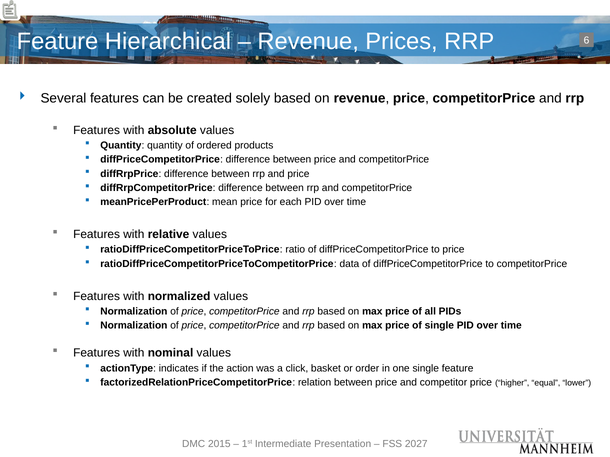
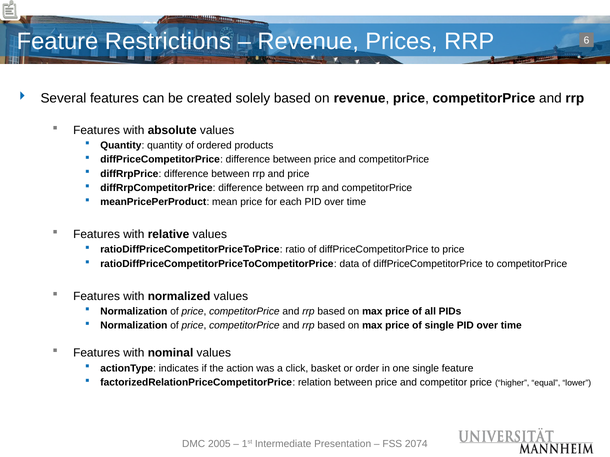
Hierarchical: Hierarchical -> Restrictions
2015: 2015 -> 2005
2027: 2027 -> 2074
